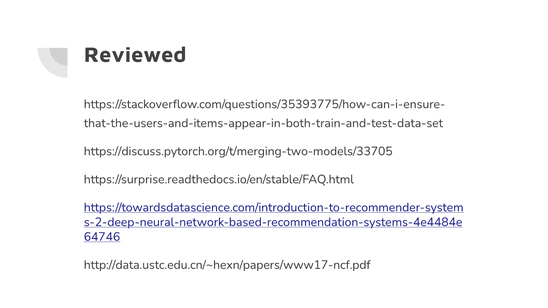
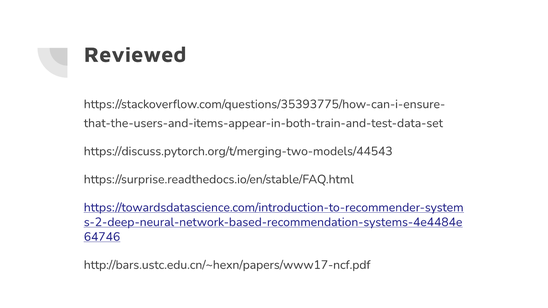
https://discuss.pytorch.org/t/merging-two-models/33705: https://discuss.pytorch.org/t/merging-two-models/33705 -> https://discuss.pytorch.org/t/merging-two-models/44543
http://data.ustc.edu.cn/~hexn/papers/www17-ncf.pdf: http://data.ustc.edu.cn/~hexn/papers/www17-ncf.pdf -> http://bars.ustc.edu.cn/~hexn/papers/www17-ncf.pdf
